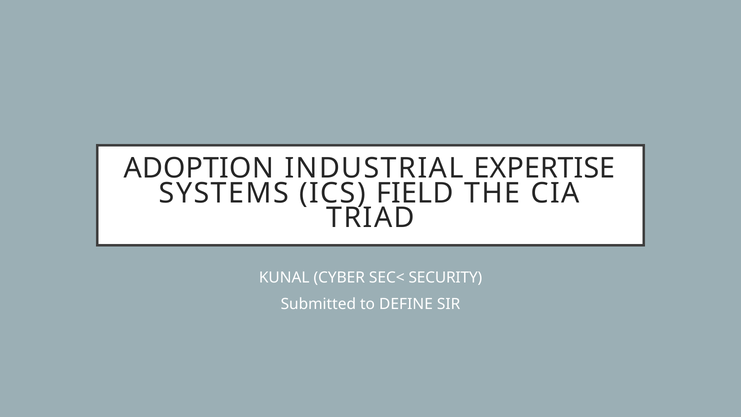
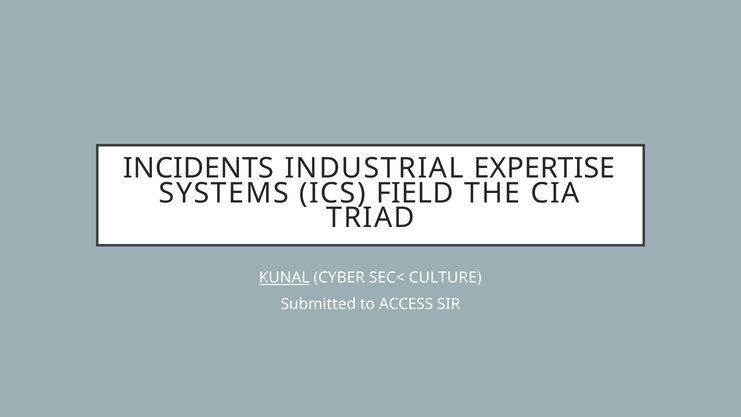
ADOPTION: ADOPTION -> INCIDENTS
KUNAL underline: none -> present
SECURITY: SECURITY -> CULTURE
DEFINE: DEFINE -> ACCESS
